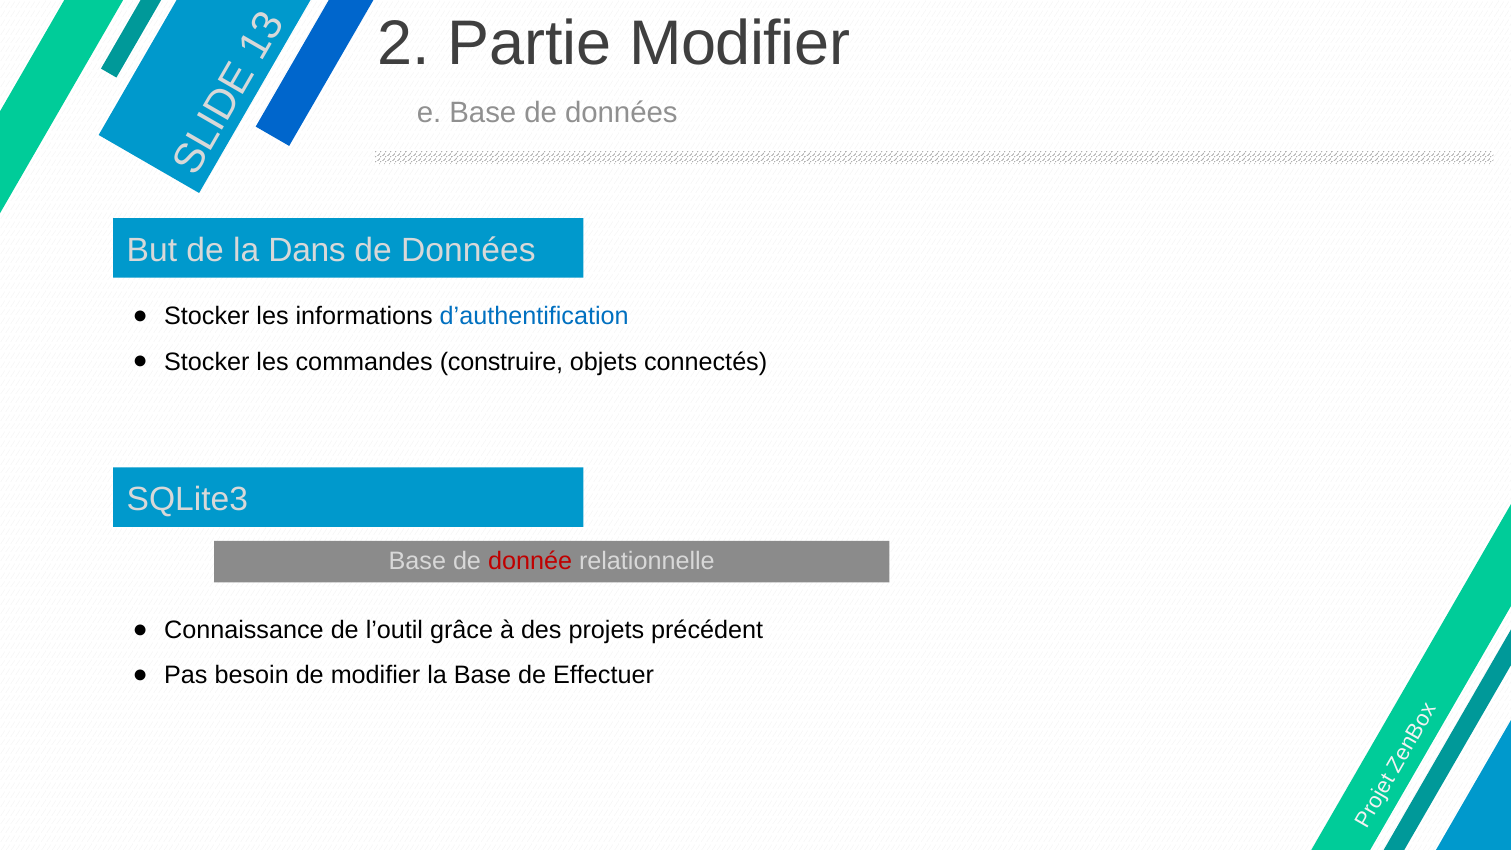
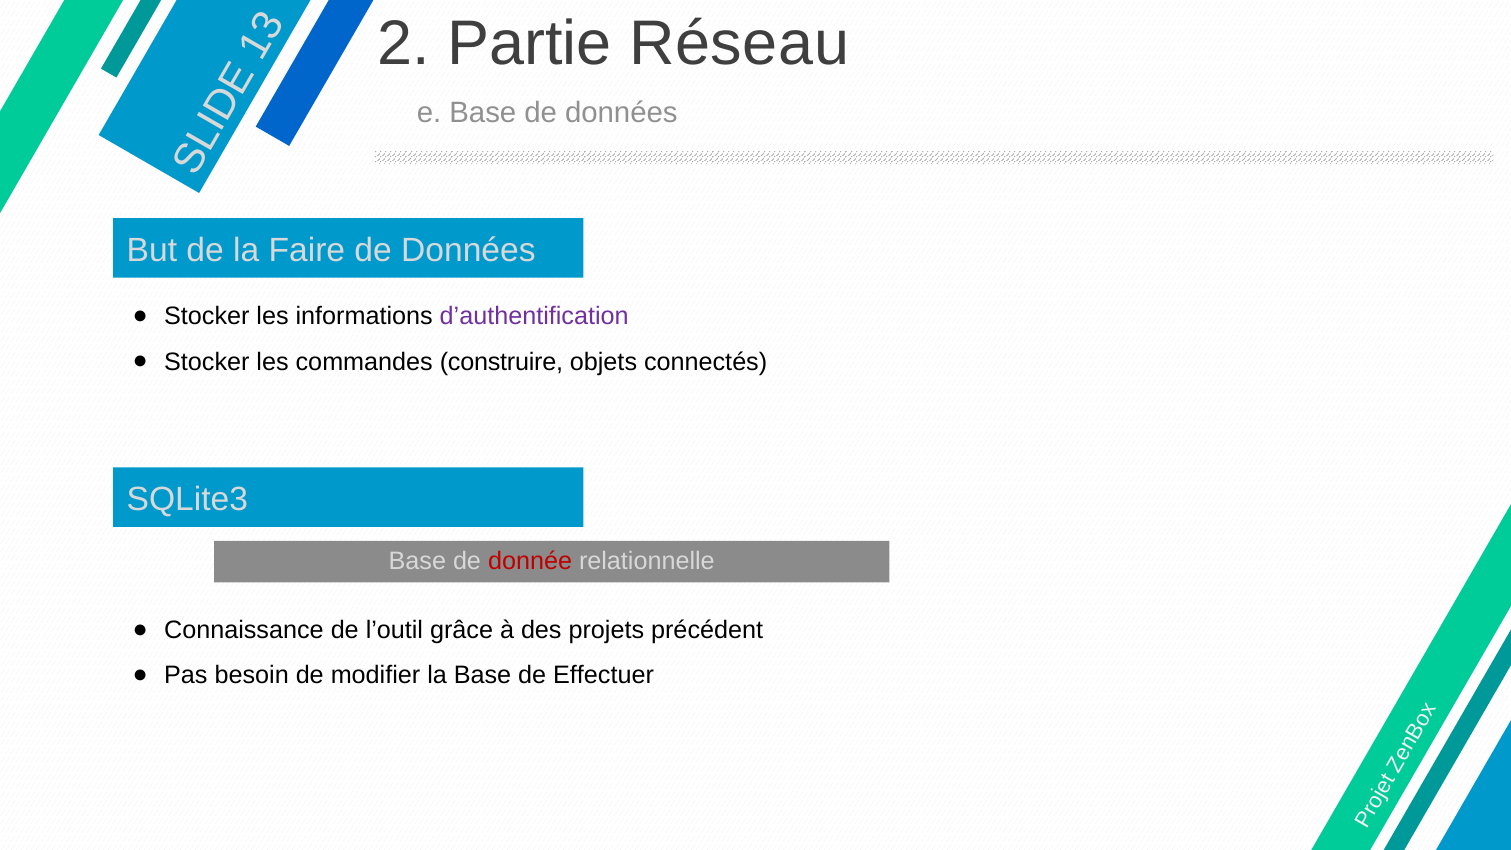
Partie Modifier: Modifier -> Réseau
Dans: Dans -> Faire
d’authentification colour: blue -> purple
